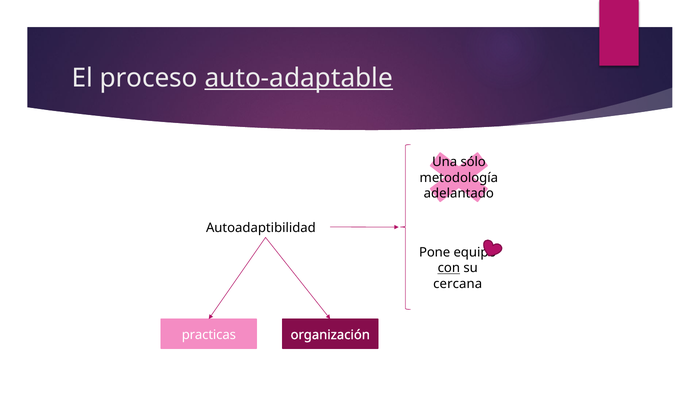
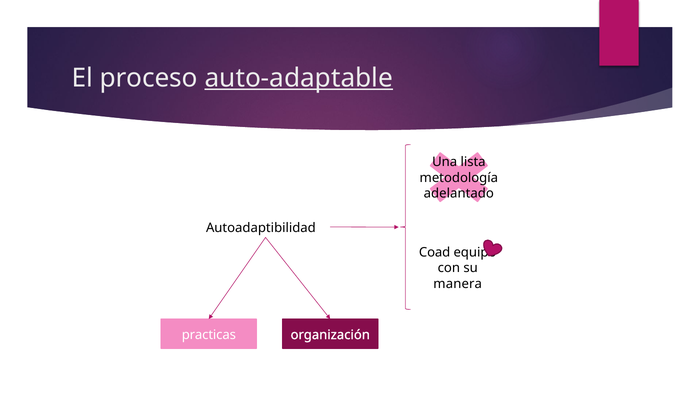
sólo: sólo -> lista
Pone: Pone -> Coad
con underline: present -> none
cercana: cercana -> manera
